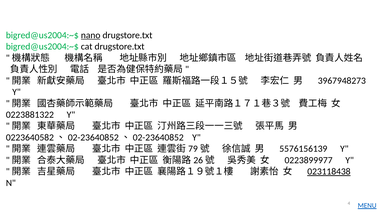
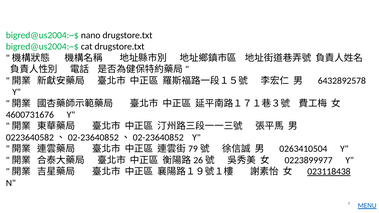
nano underline: present -> none
3967948273: 3967948273 -> 6432892578
0223881322: 0223881322 -> 4600731676
5576156139: 5576156139 -> 0263410504
